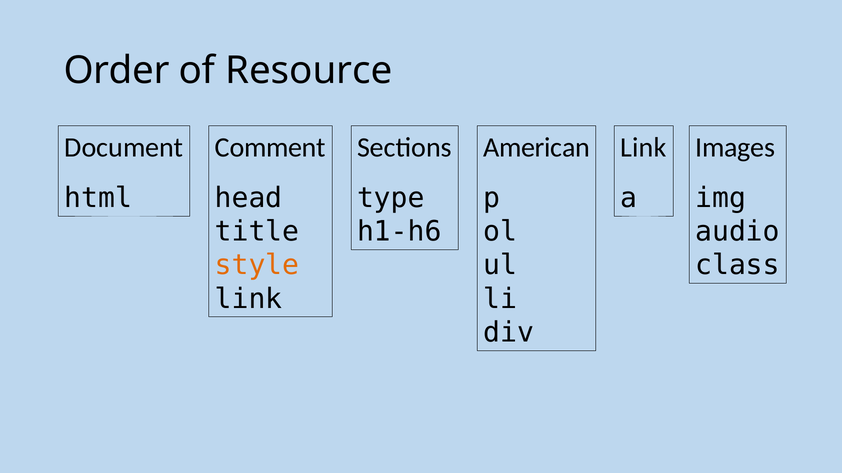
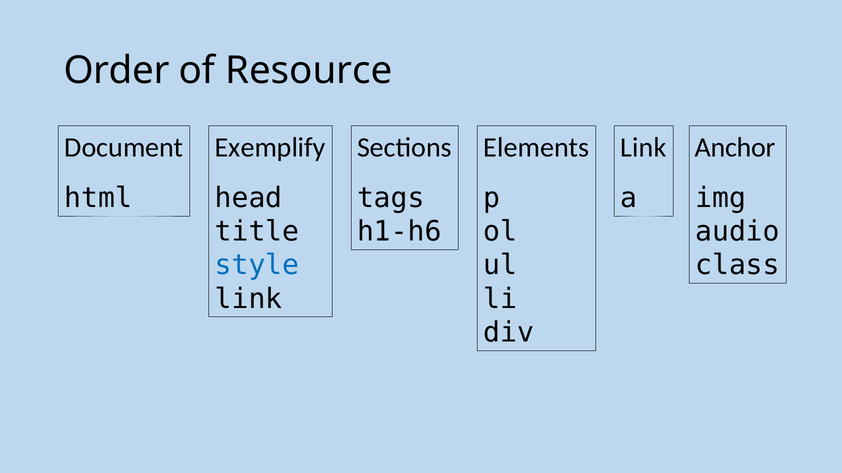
Comment: Comment -> Exemplify
American: American -> Elements
Images: Images -> Anchor
type: type -> tags
style colour: orange -> blue
